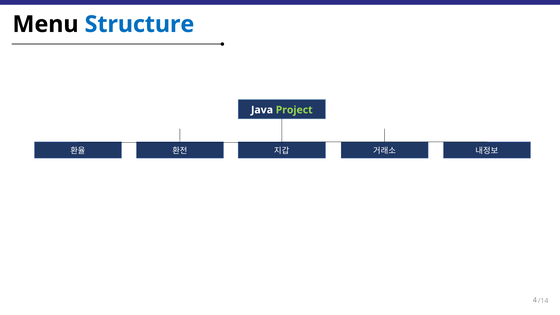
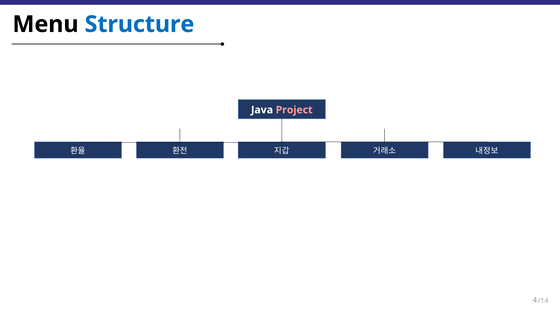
Project colour: light green -> pink
